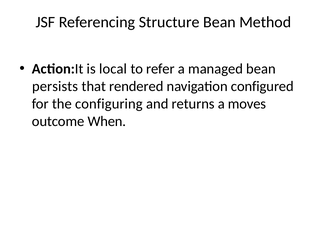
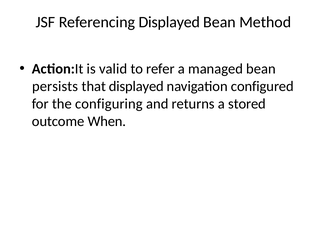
Referencing Structure: Structure -> Displayed
local: local -> valid
that rendered: rendered -> displayed
moves: moves -> stored
